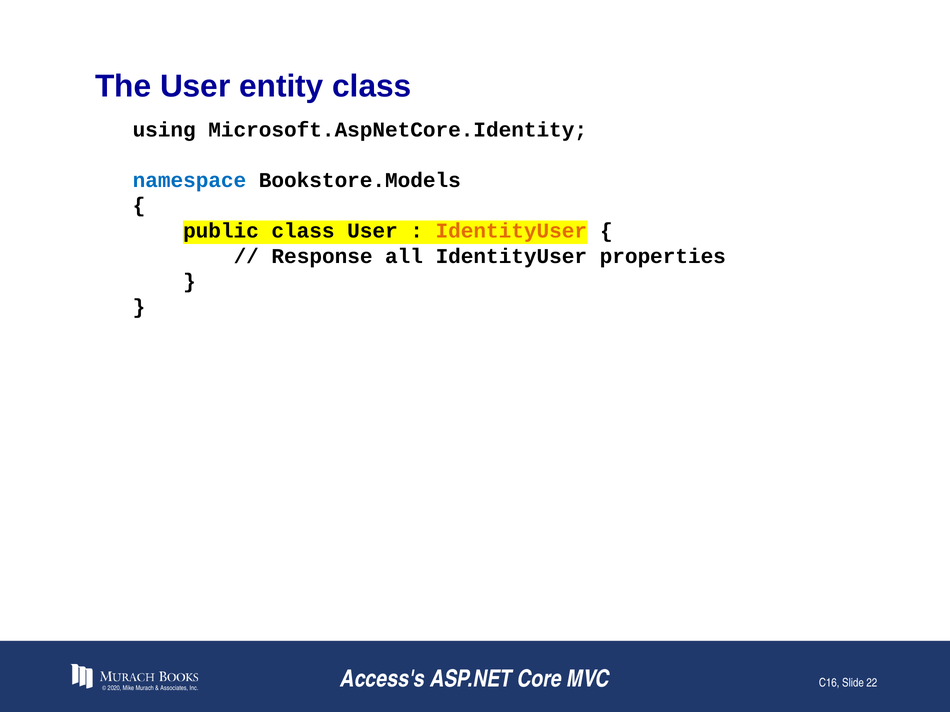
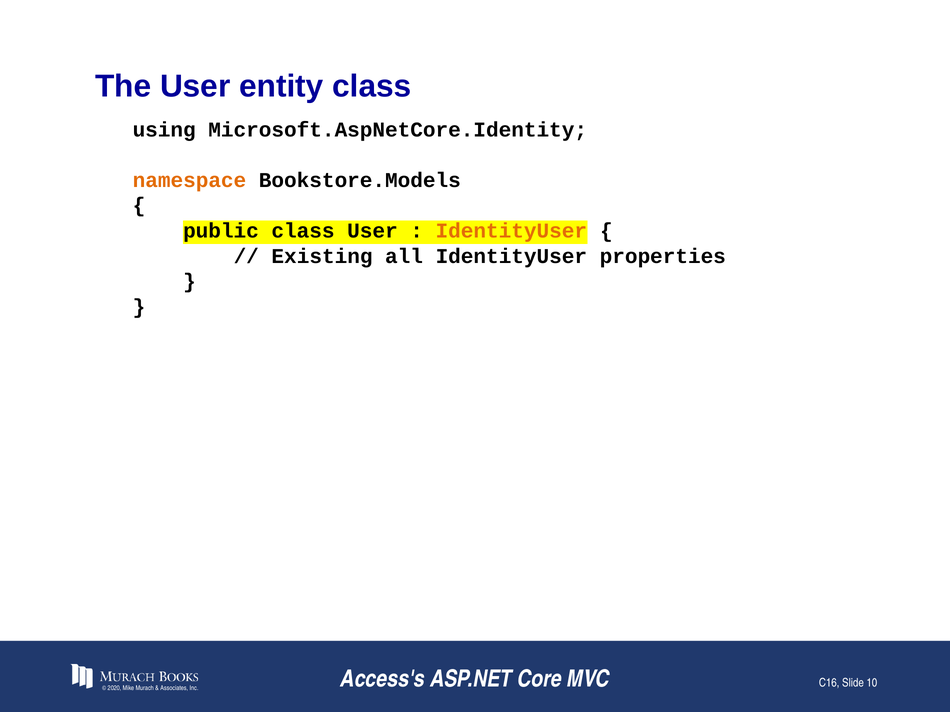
namespace colour: blue -> orange
Response: Response -> Existing
22: 22 -> 10
